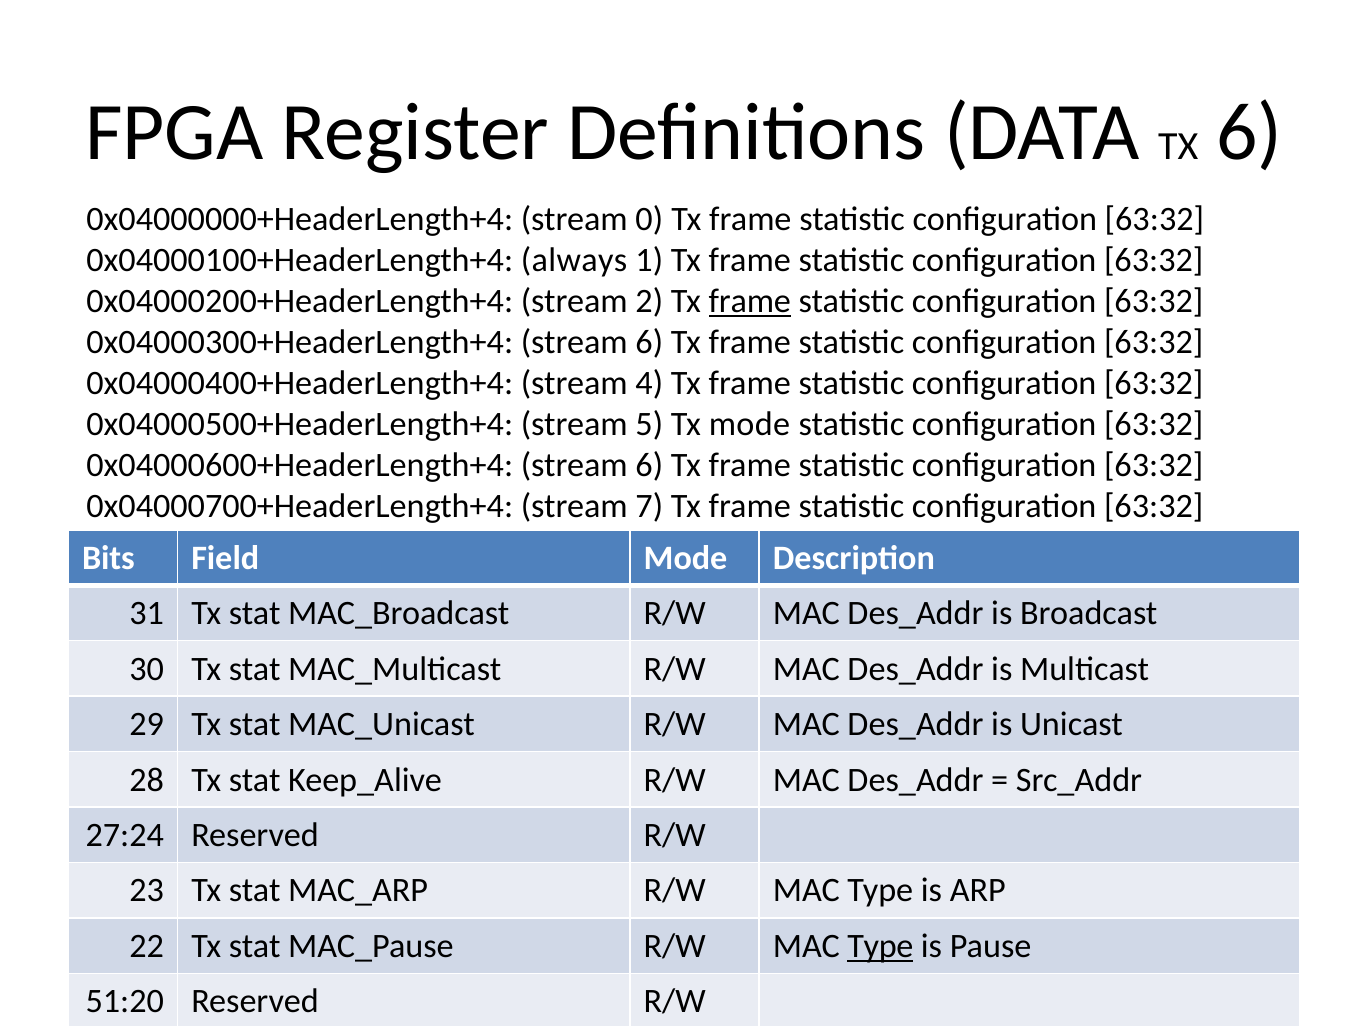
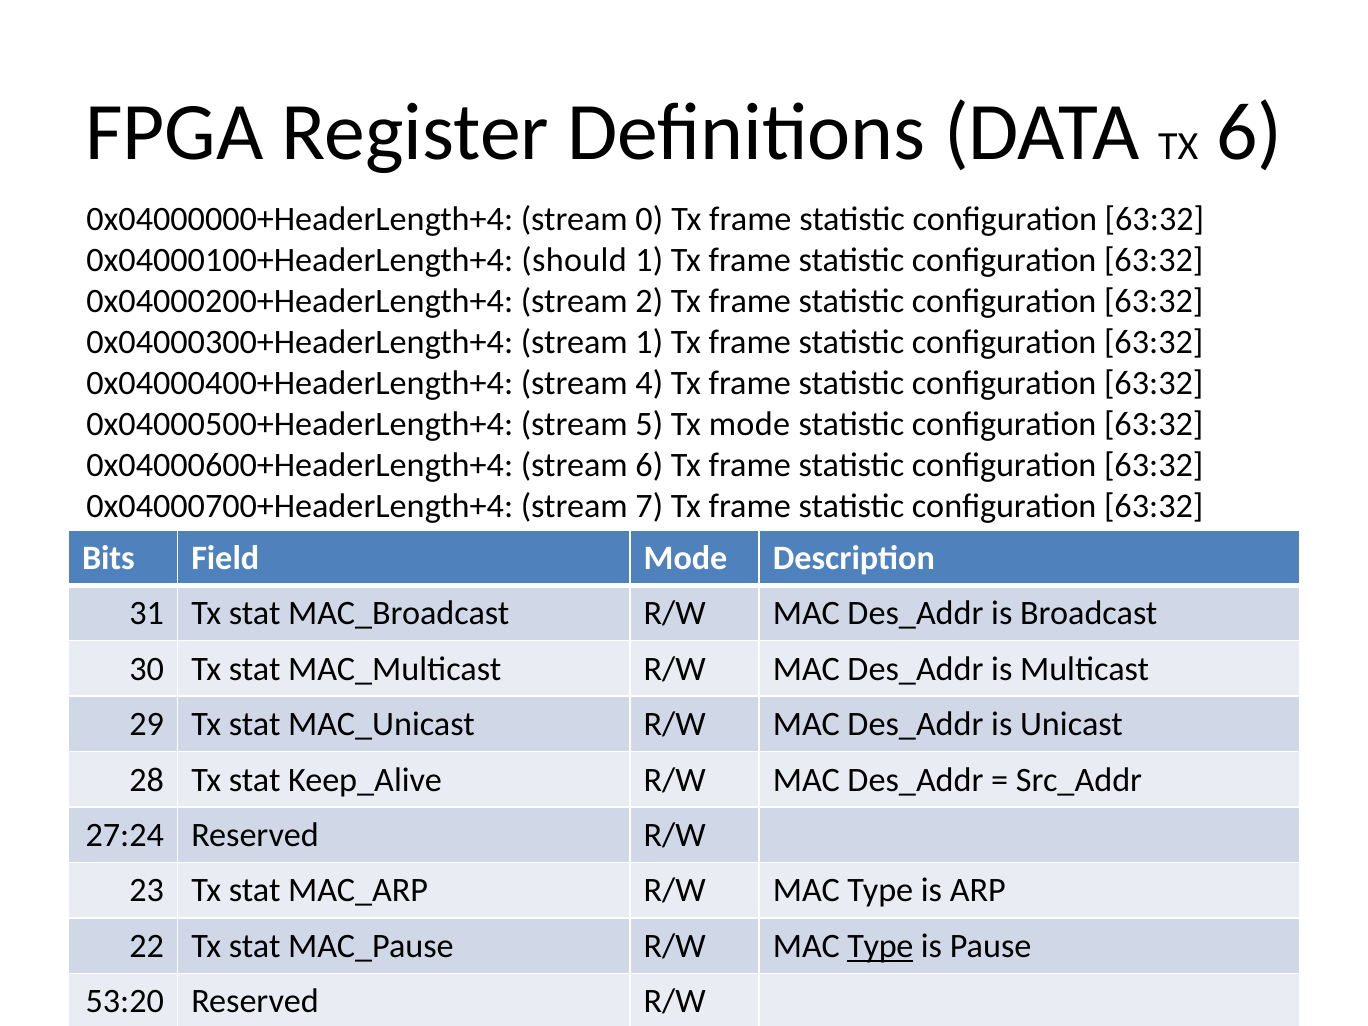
always: always -> should
frame at (750, 301) underline: present -> none
0x04000300+HeaderLength+4 stream 6: 6 -> 1
51:20: 51:20 -> 53:20
